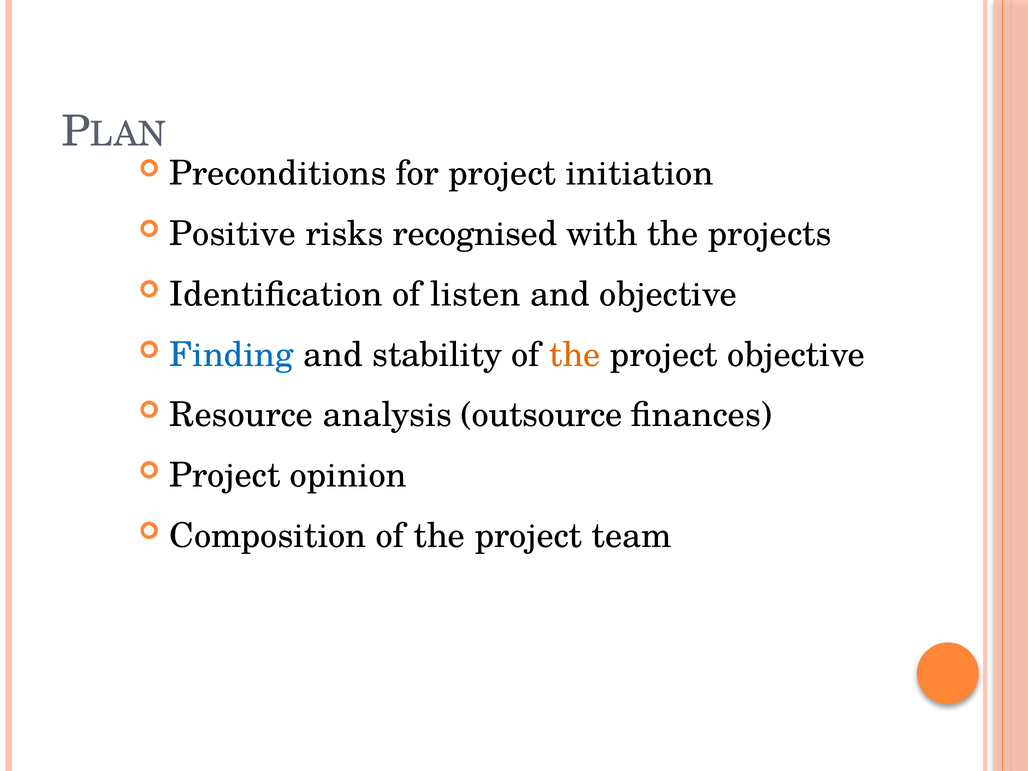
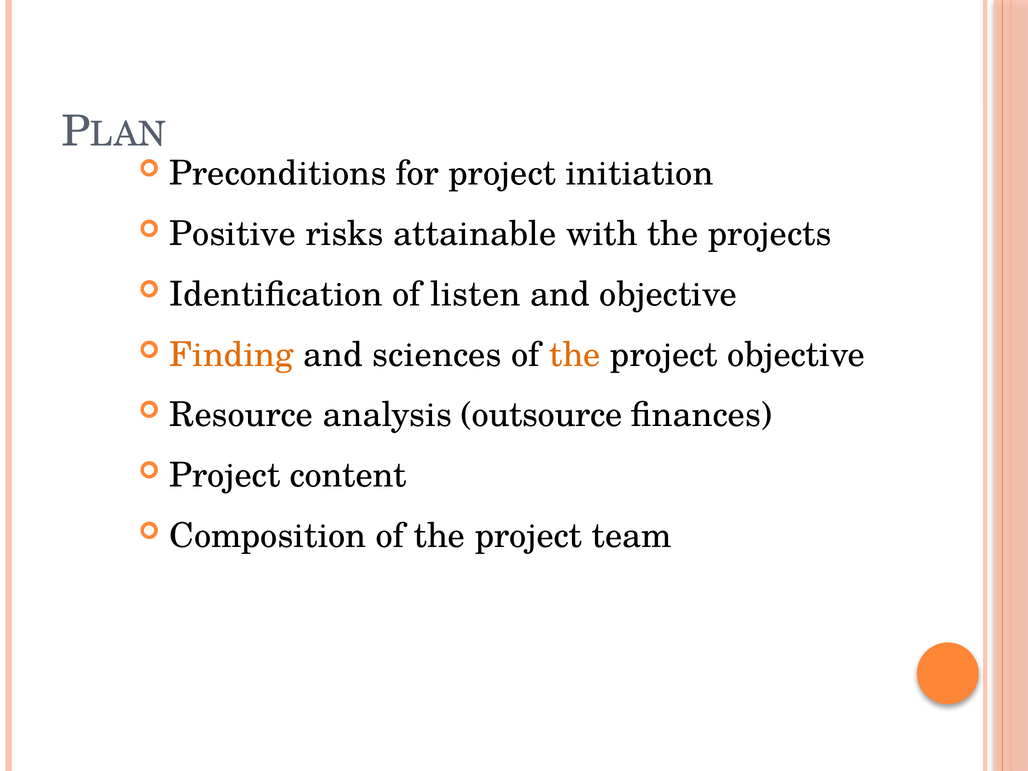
recognised: recognised -> attainable
Finding colour: blue -> orange
stability: stability -> sciences
opinion: opinion -> content
